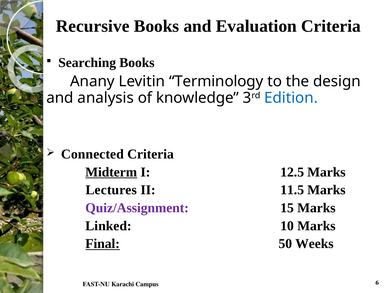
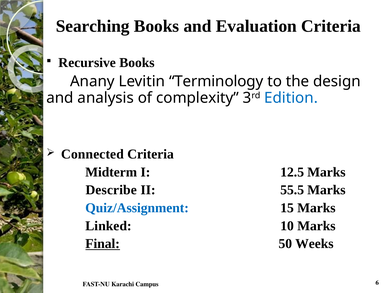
Recursive: Recursive -> Searching
Searching: Searching -> Recursive
knowledge: knowledge -> complexity
Midterm underline: present -> none
Lectures: Lectures -> Describe
11.5: 11.5 -> 55.5
Quiz/Assignment colour: purple -> blue
